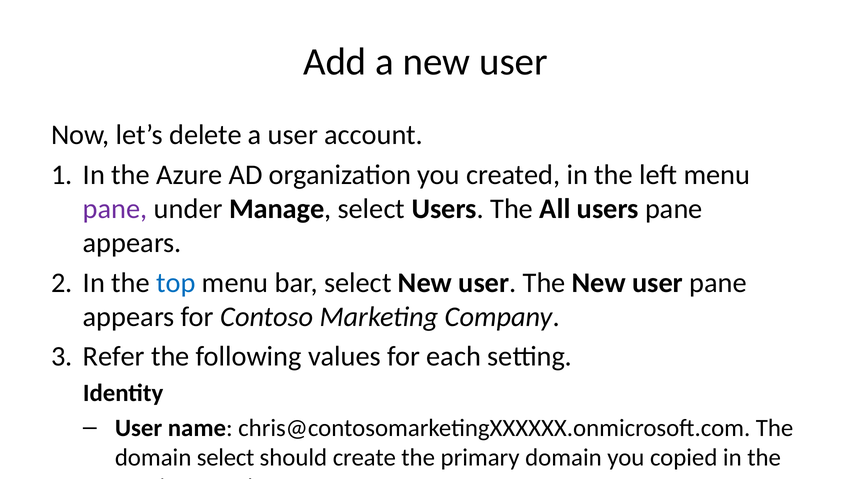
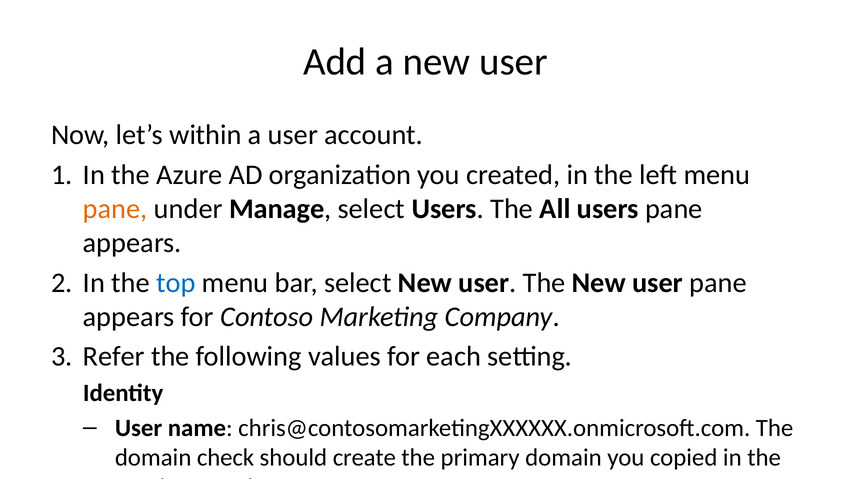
delete: delete -> within
pane at (115, 209) colour: purple -> orange
domain select: select -> check
